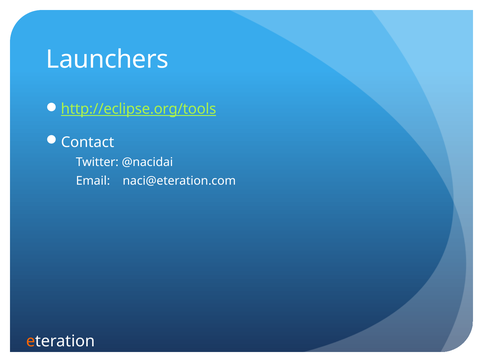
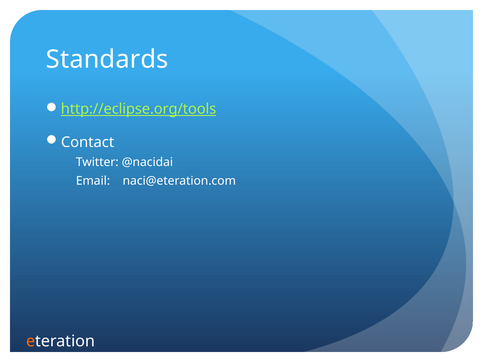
Launchers: Launchers -> Standards
